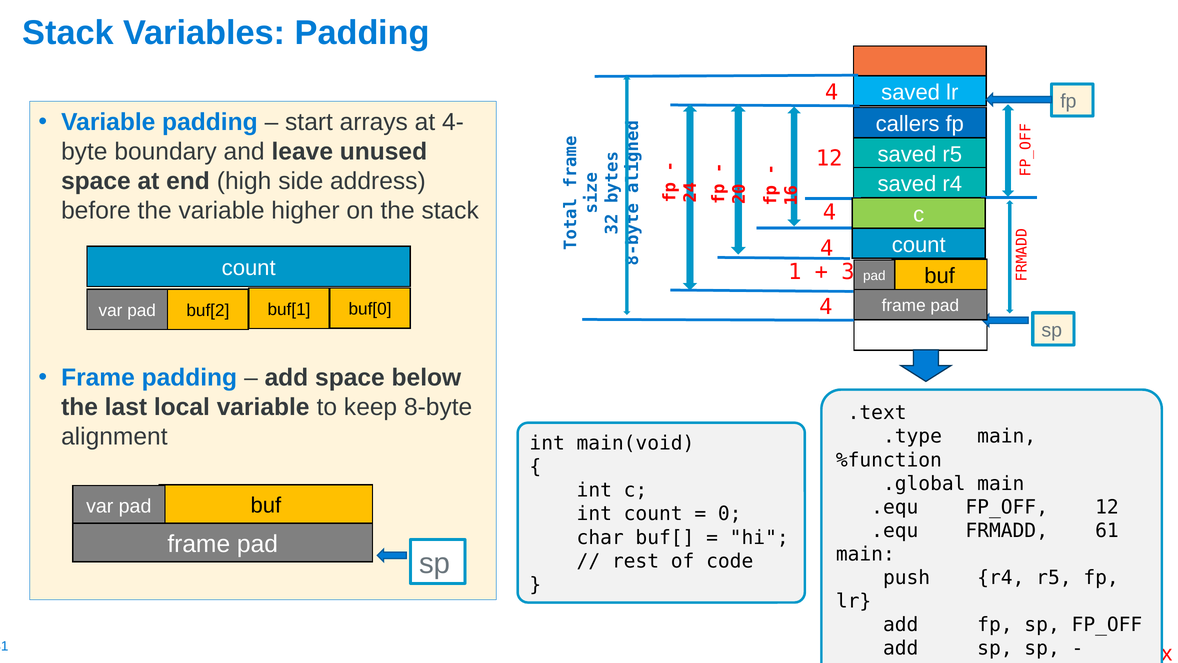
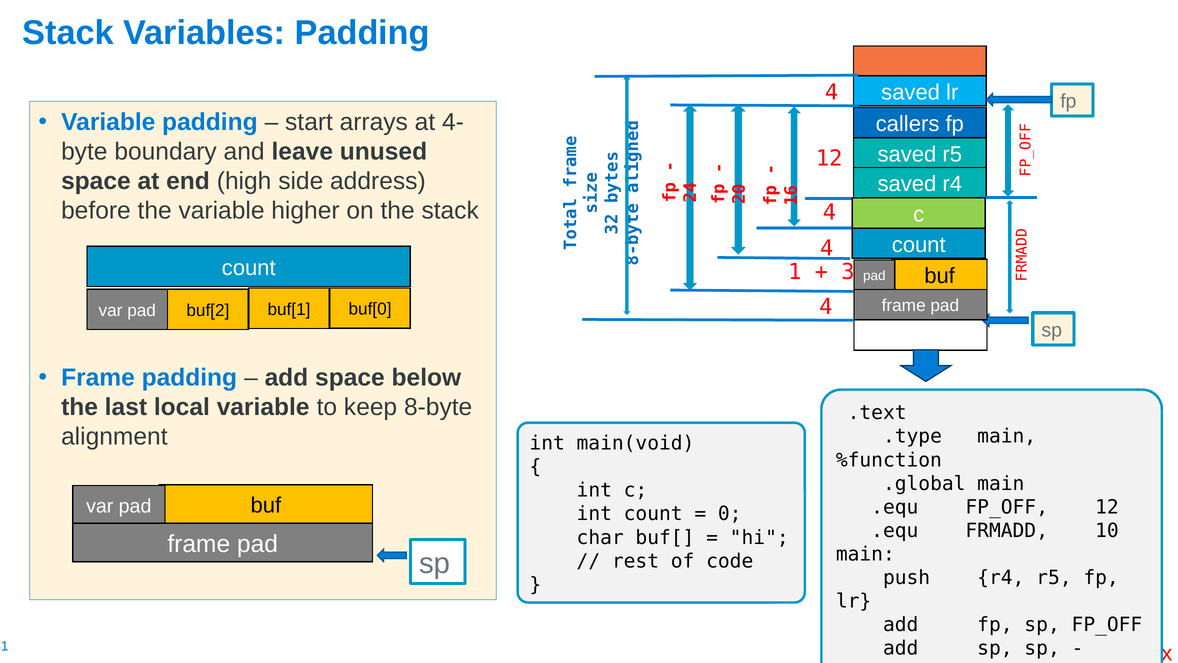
61: 61 -> 10
